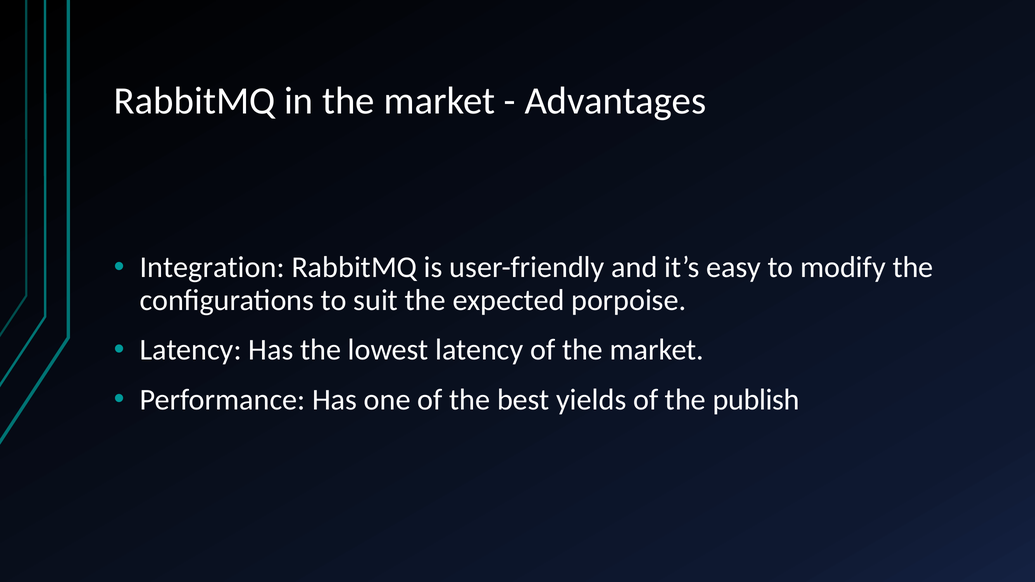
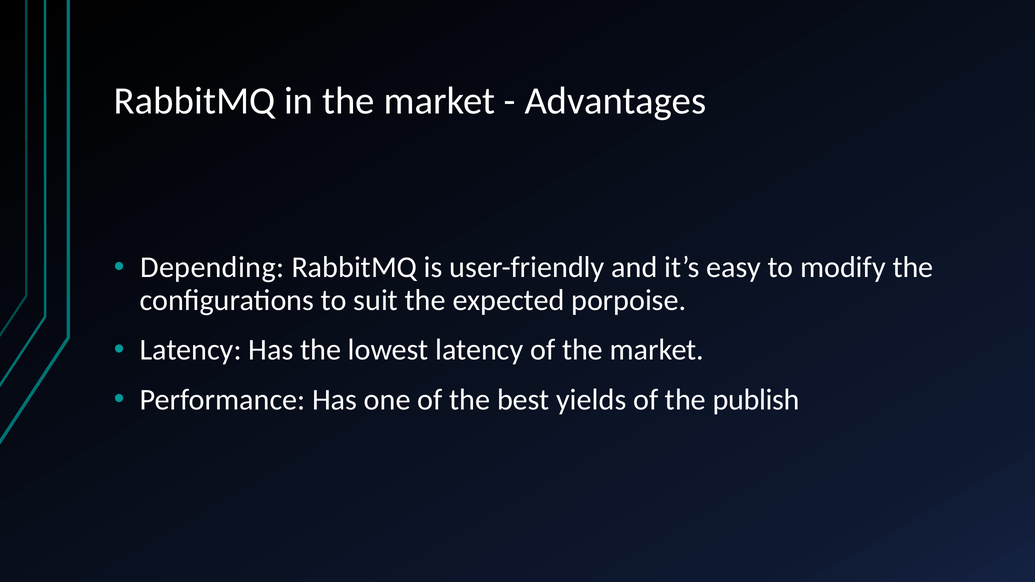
Integration: Integration -> Depending
